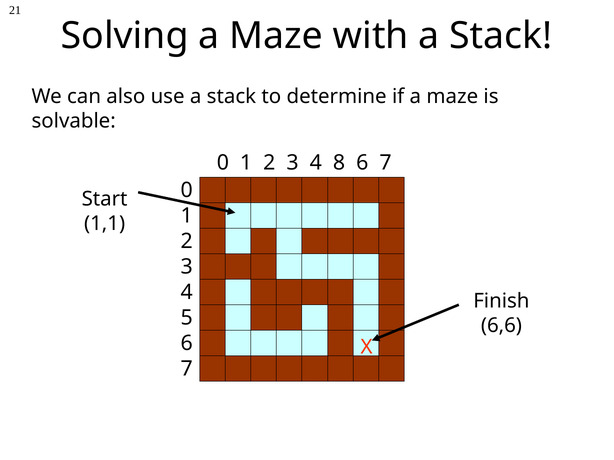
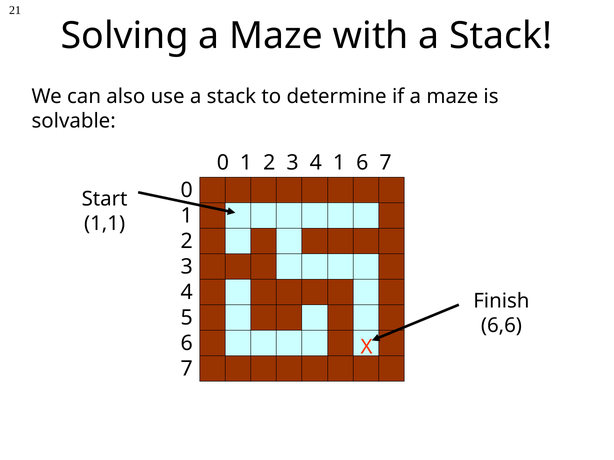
4 8: 8 -> 1
